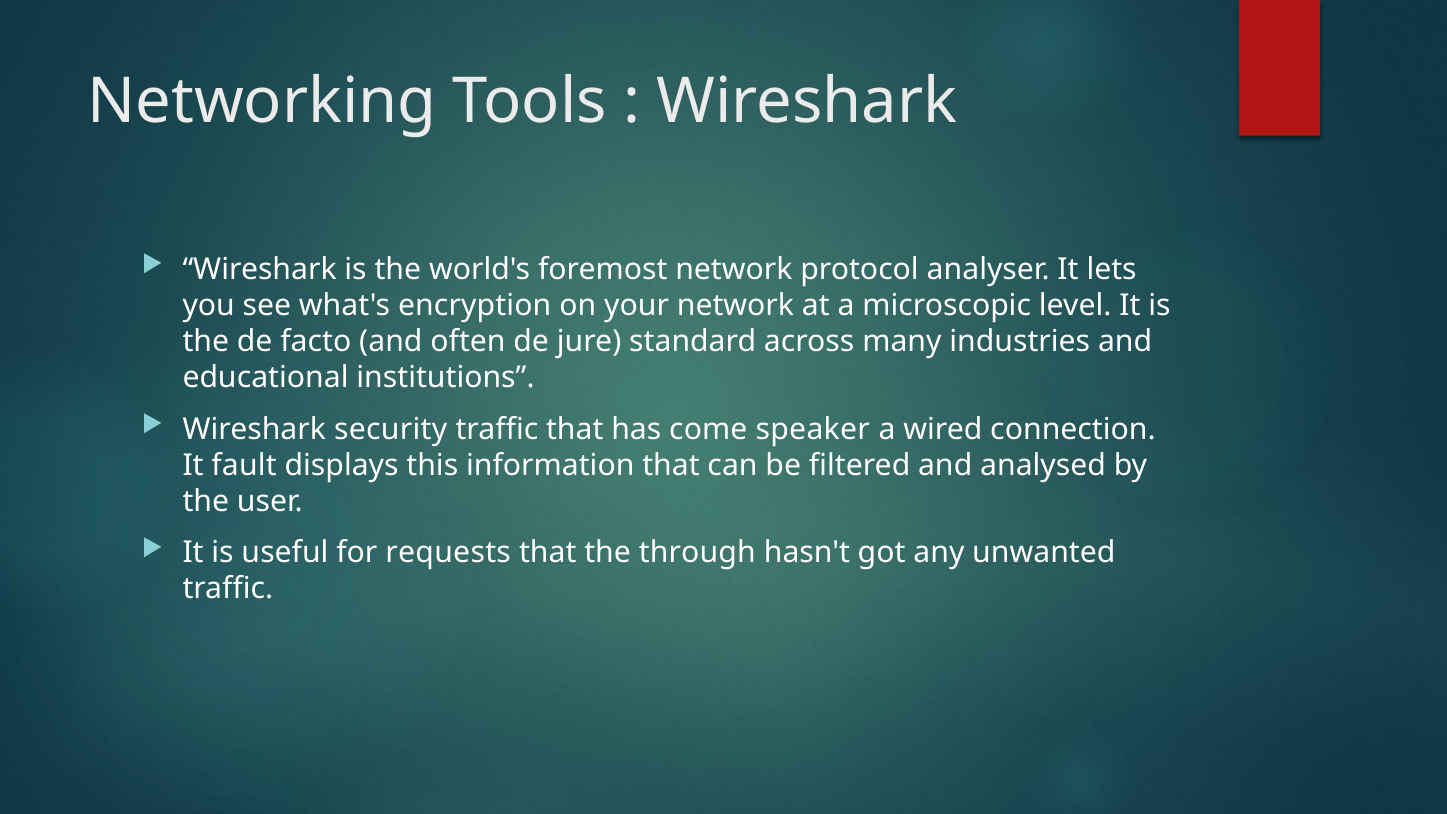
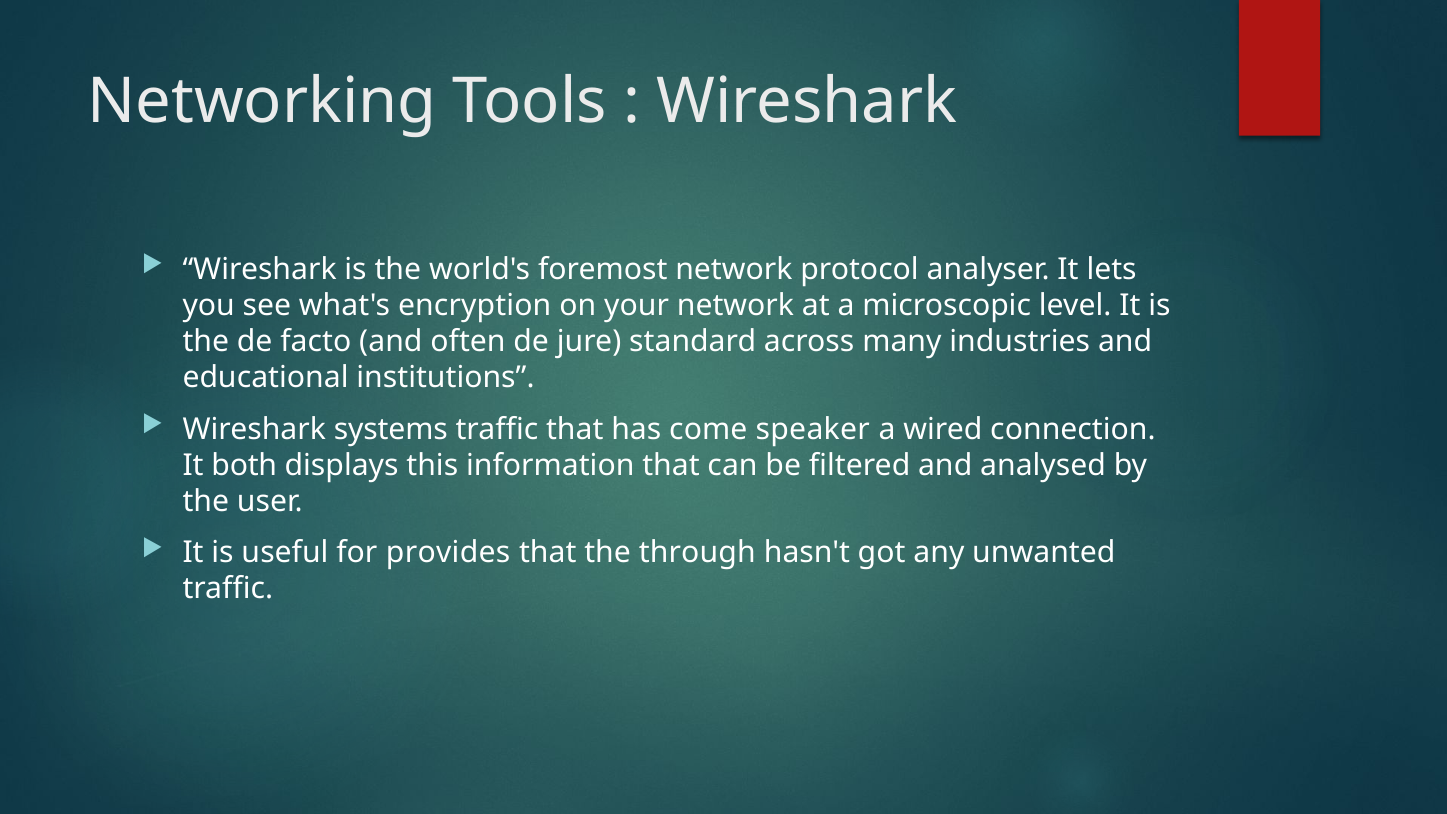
security: security -> systems
fault: fault -> both
requests: requests -> provides
